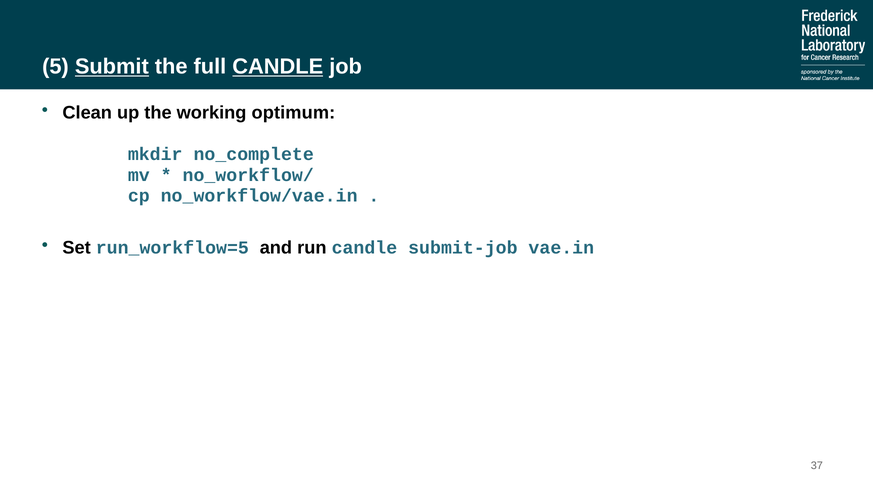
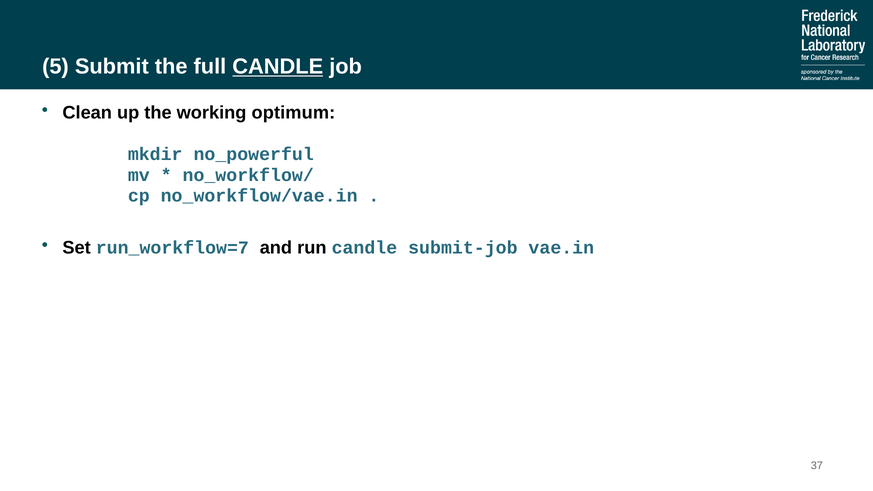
Submit underline: present -> none
no_complete: no_complete -> no_powerful
run_workflow=5: run_workflow=5 -> run_workflow=7
